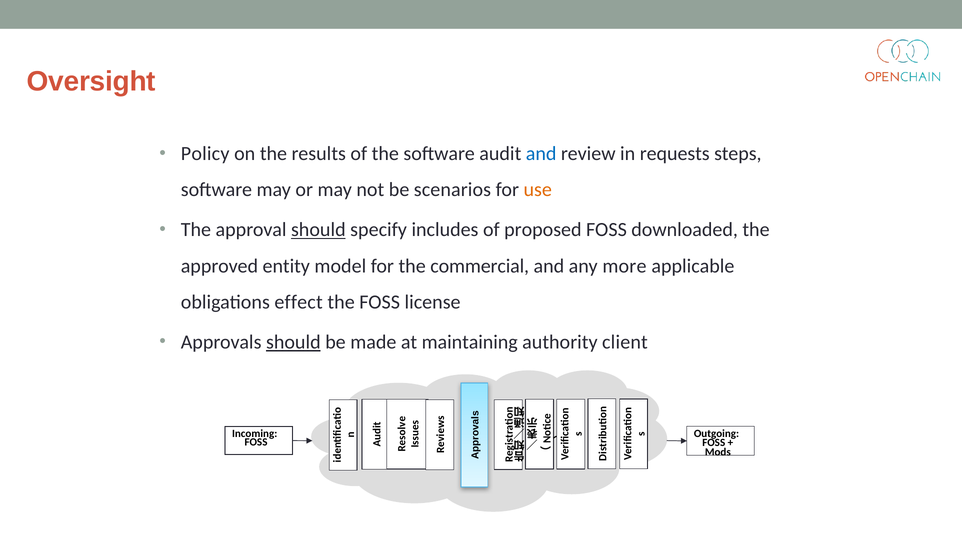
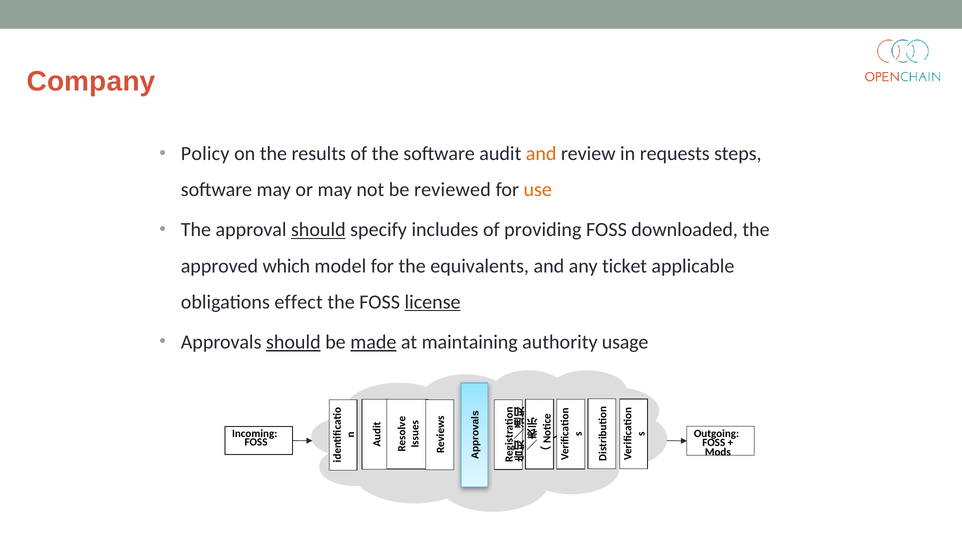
Oversight: Oversight -> Company
and at (541, 154) colour: blue -> orange
scenarios: scenarios -> reviewed
proposed: proposed -> providing
entity: entity -> which
commercial: commercial -> equivalents
more: more -> ticket
license underline: none -> present
made underline: none -> present
client: client -> usage
